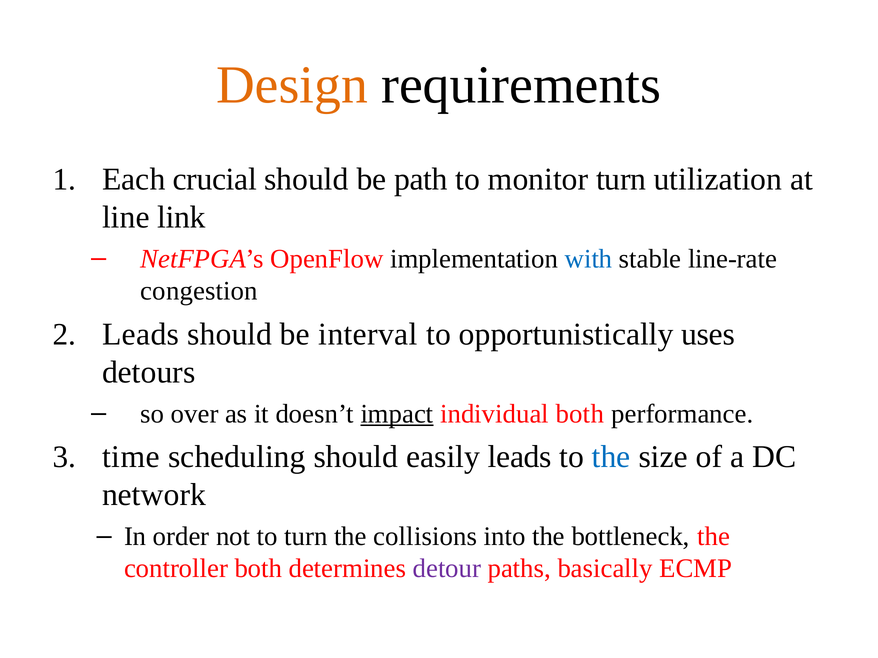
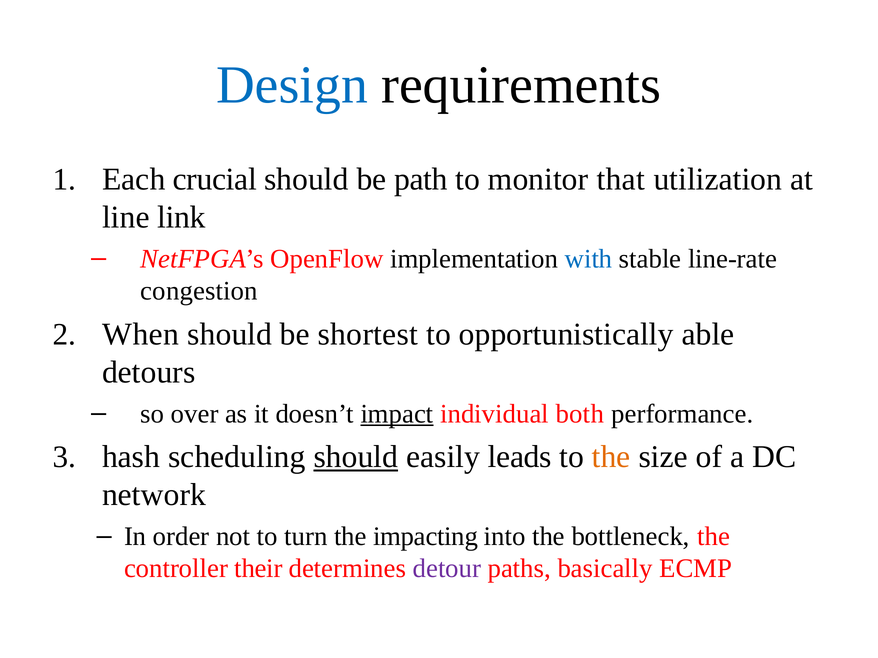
Design colour: orange -> blue
monitor turn: turn -> that
Leads at (141, 334): Leads -> When
interval: interval -> shortest
uses: uses -> able
time: time -> hash
should at (356, 457) underline: none -> present
the at (611, 457) colour: blue -> orange
collisions: collisions -> impacting
controller both: both -> their
